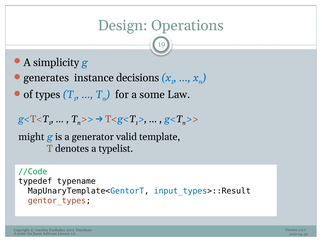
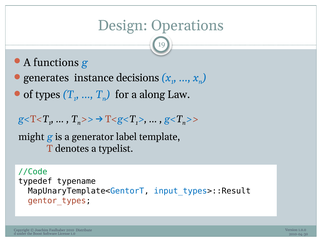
simplicity: simplicity -> functions
some: some -> along
valid: valid -> label
